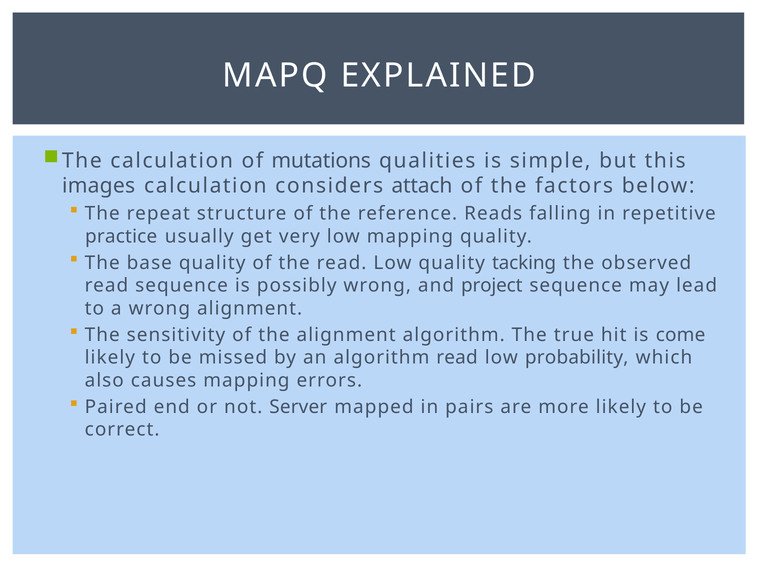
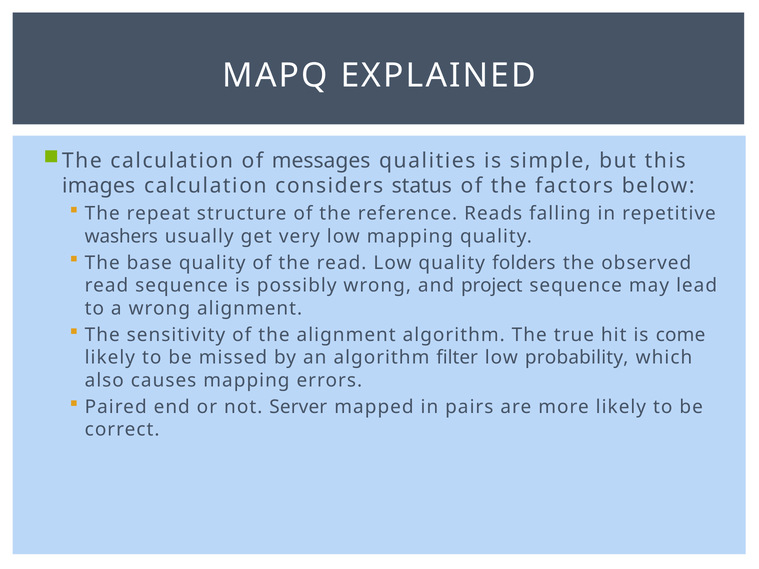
mutations: mutations -> messages
attach: attach -> status
practice: practice -> washers
tacking: tacking -> folders
algorithm read: read -> filter
